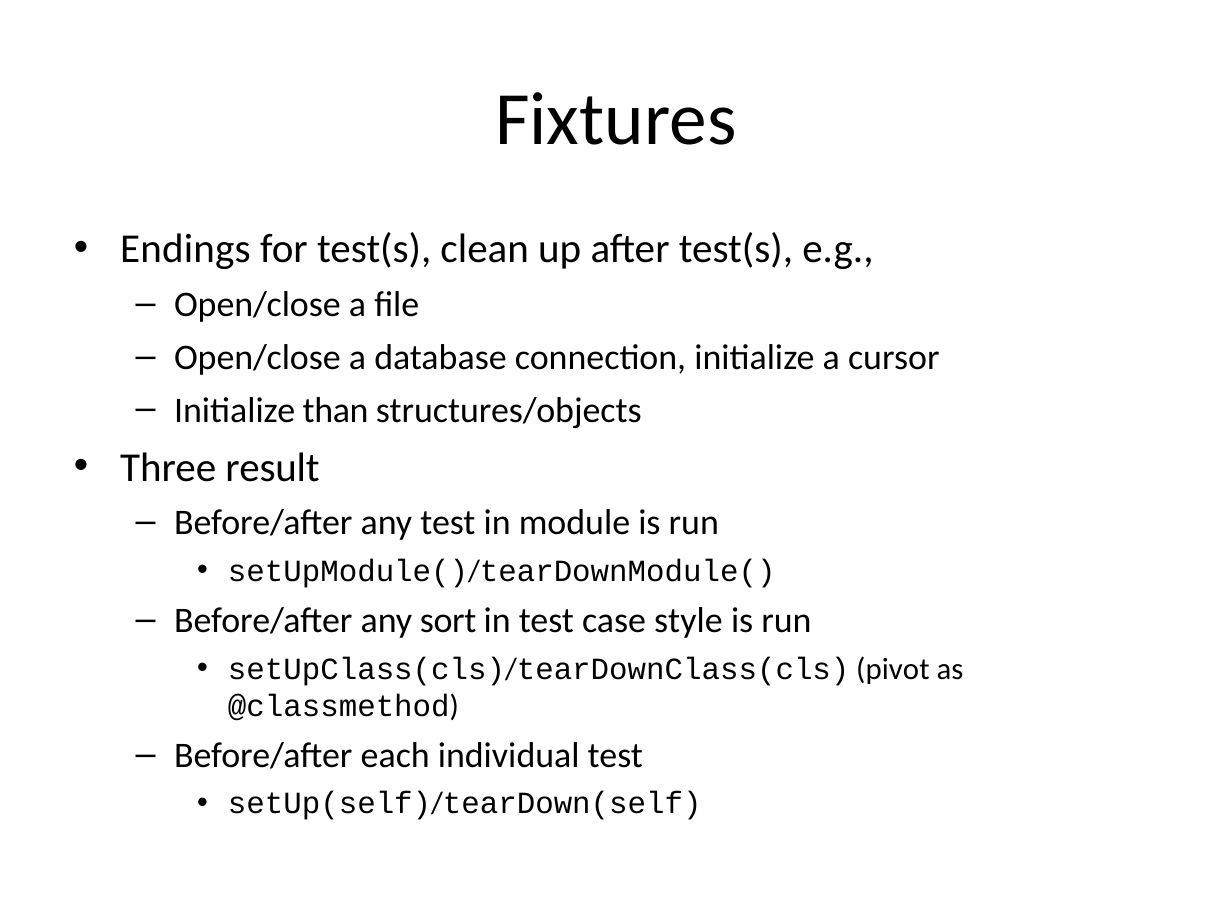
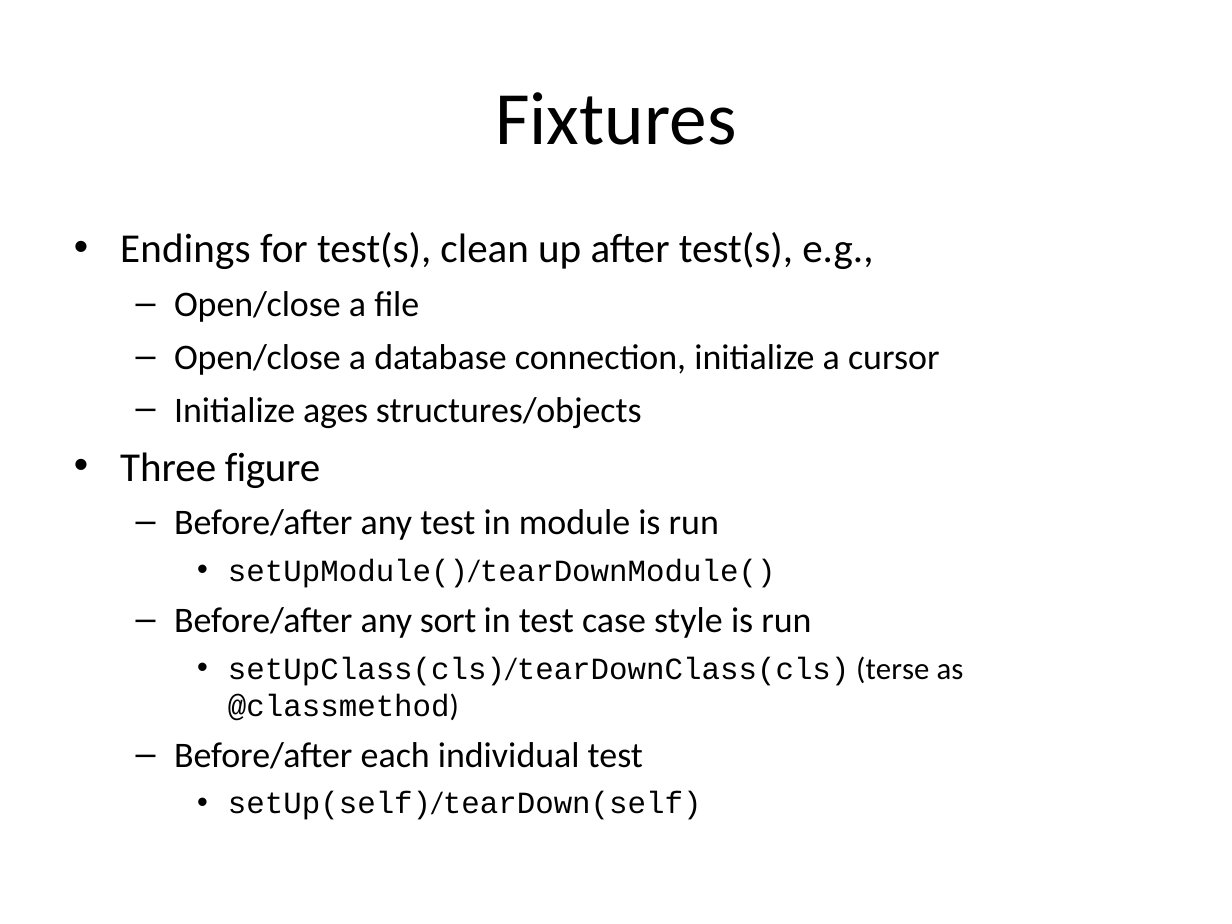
than: than -> ages
result: result -> figure
pivot: pivot -> terse
